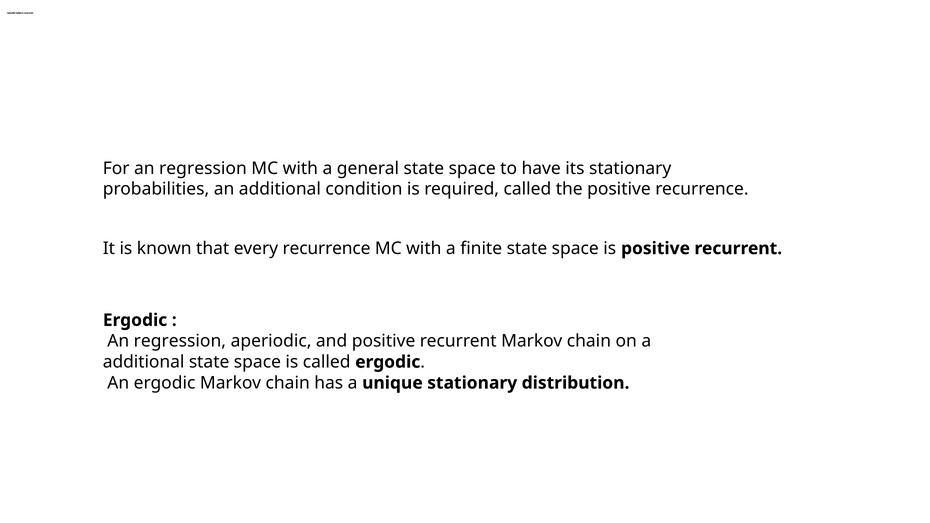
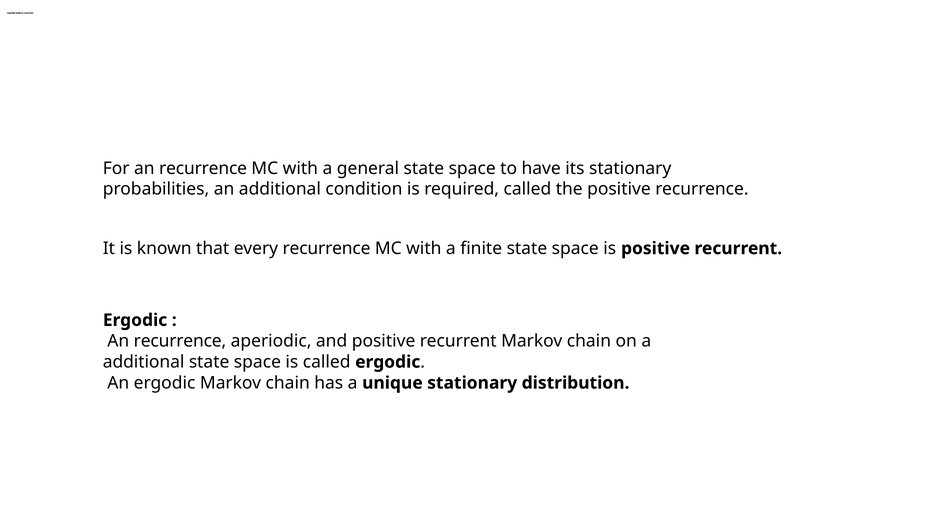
For an regression: regression -> recurrence
regression at (180, 341): regression -> recurrence
